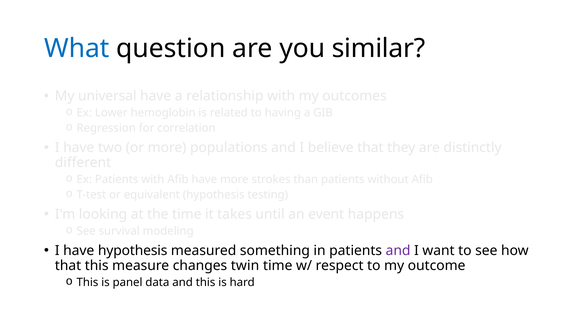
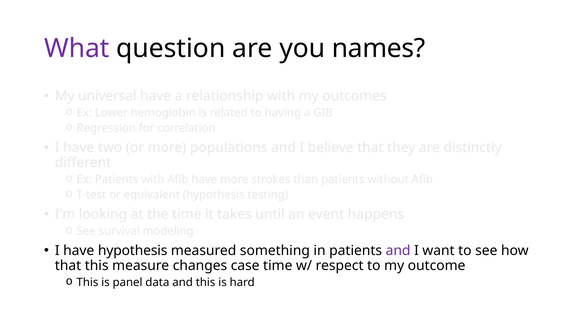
What colour: blue -> purple
similar: similar -> names
twin: twin -> case
